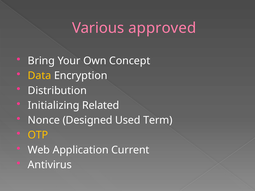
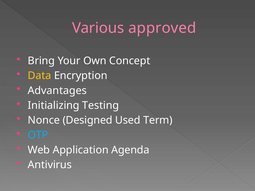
Distribution: Distribution -> Advantages
Related: Related -> Testing
OTP colour: yellow -> light blue
Current: Current -> Agenda
